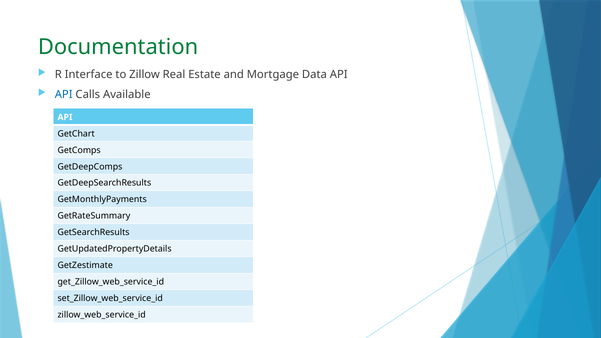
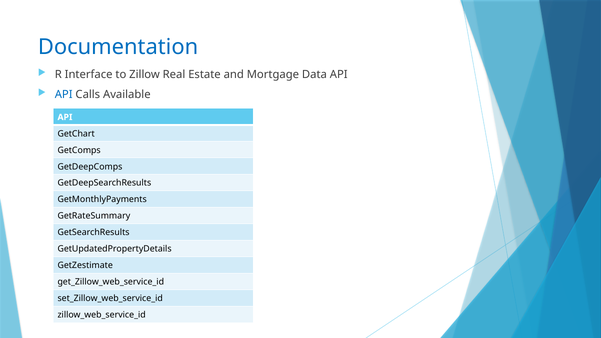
Documentation colour: green -> blue
